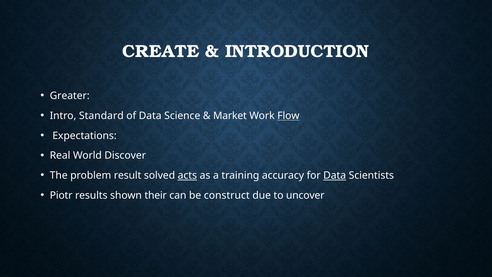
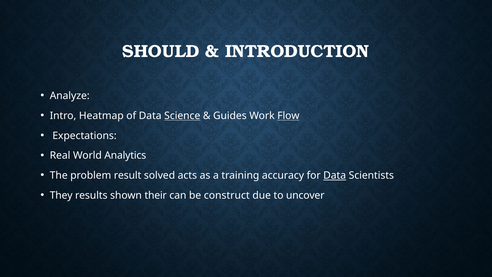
CREATE: CREATE -> SHOULD
Greater: Greater -> Analyze
Standard: Standard -> Heatmap
Science underline: none -> present
Market: Market -> Guides
Discover: Discover -> Analytics
acts underline: present -> none
Piotr: Piotr -> They
